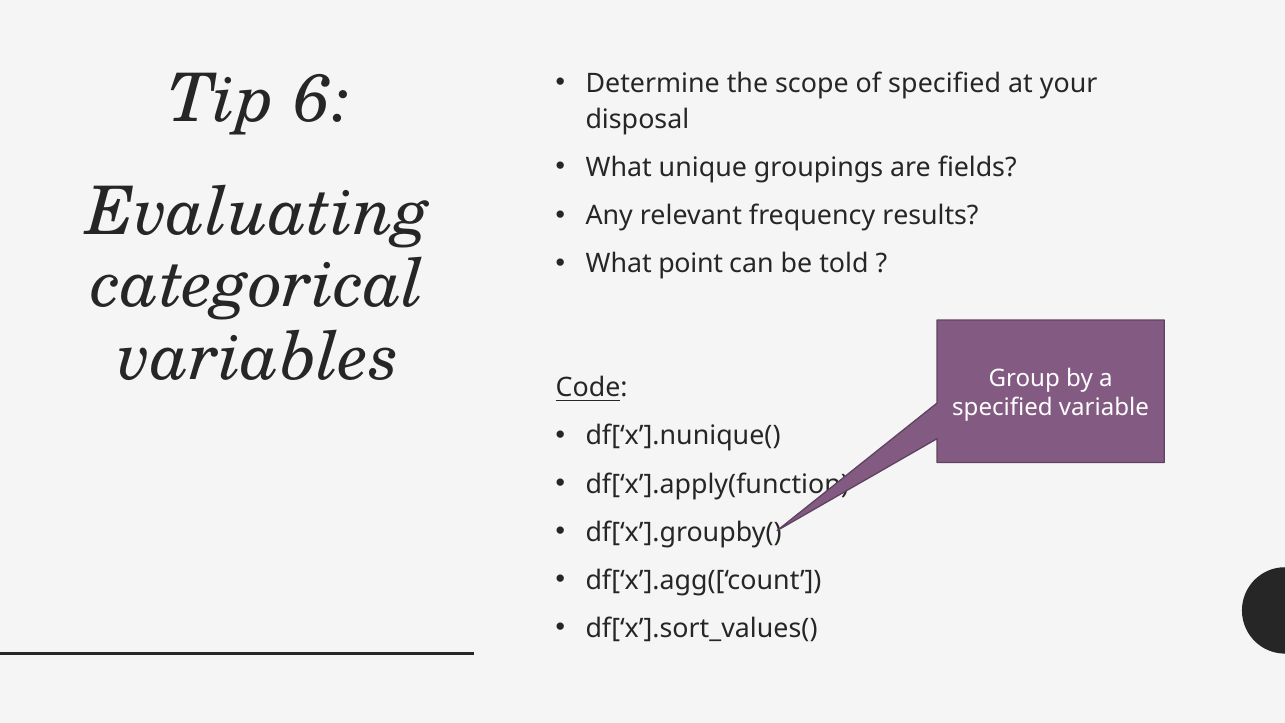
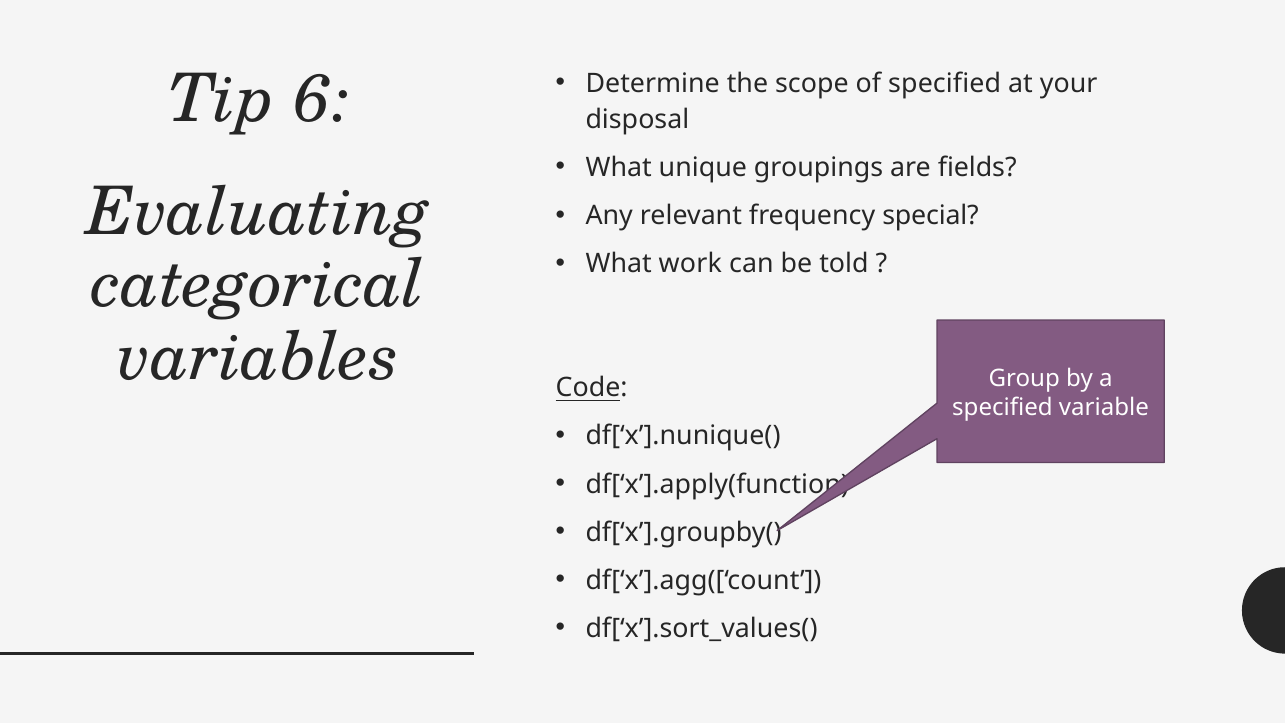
results: results -> special
point: point -> work
